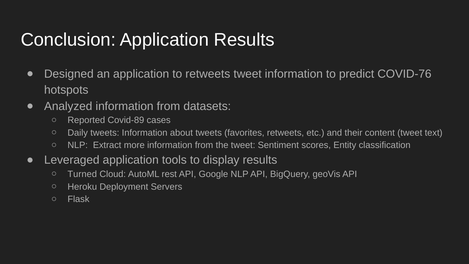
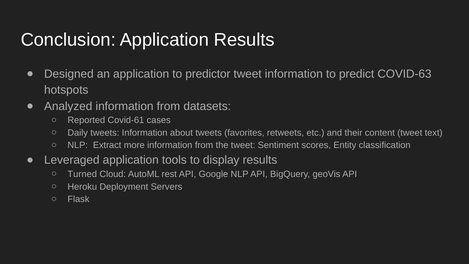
to retweets: retweets -> predictor
COVID-76: COVID-76 -> COVID-63
Covid-89: Covid-89 -> Covid-61
